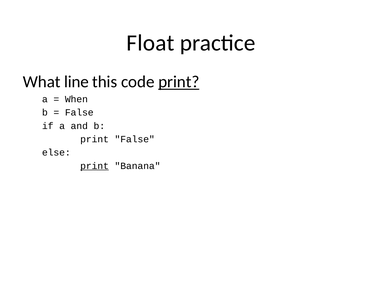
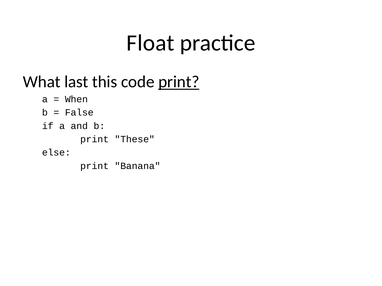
line: line -> last
print False: False -> These
print at (95, 166) underline: present -> none
